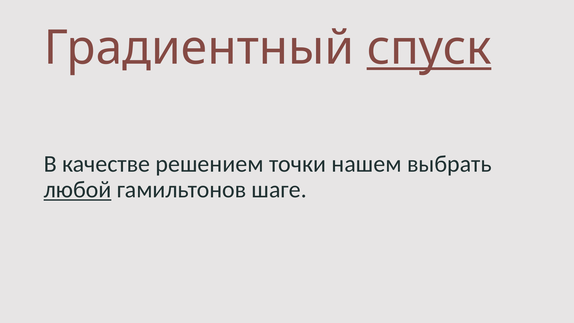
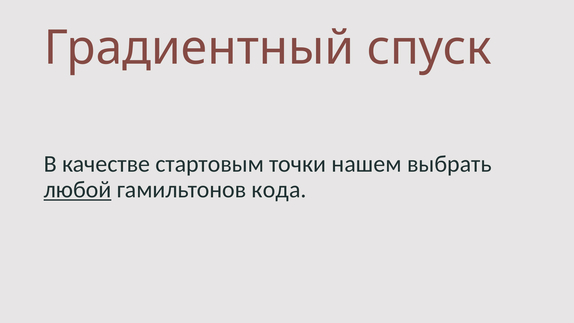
спуск underline: present -> none
решением: решением -> стартовым
шаге: шаге -> кода
